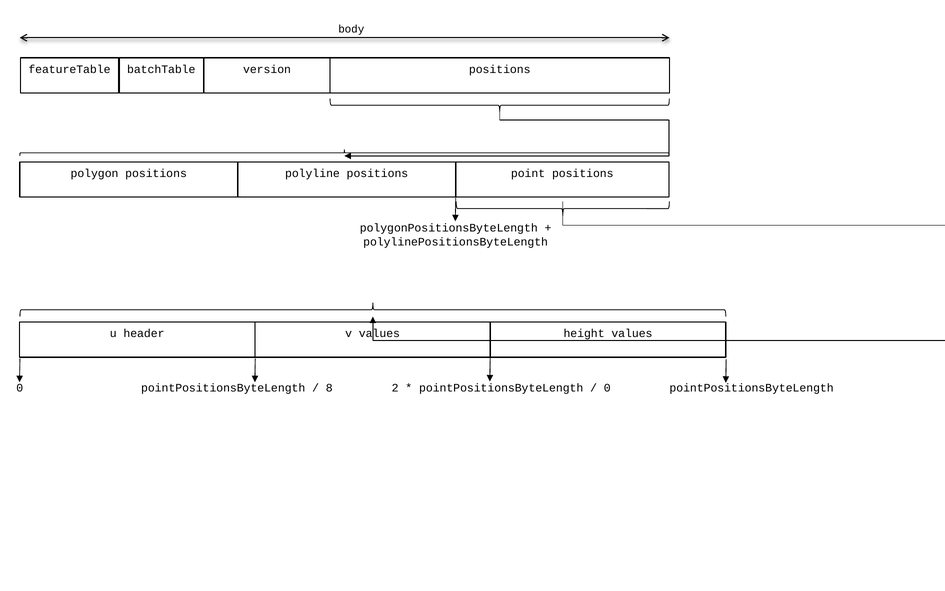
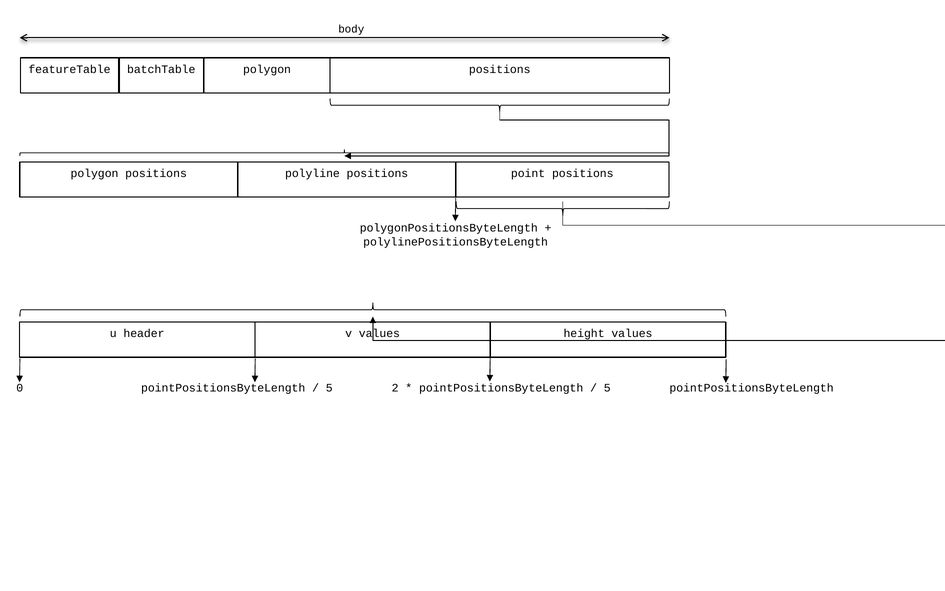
version at (267, 69): version -> polygon
8 at (329, 388): 8 -> 5
0 at (607, 388): 0 -> 5
